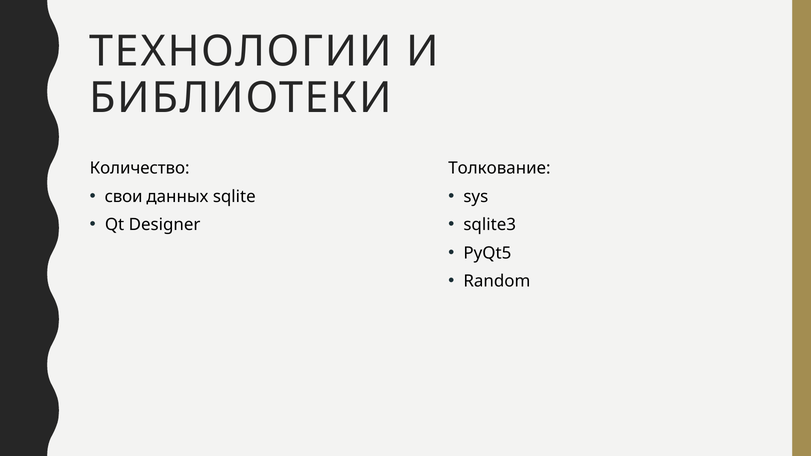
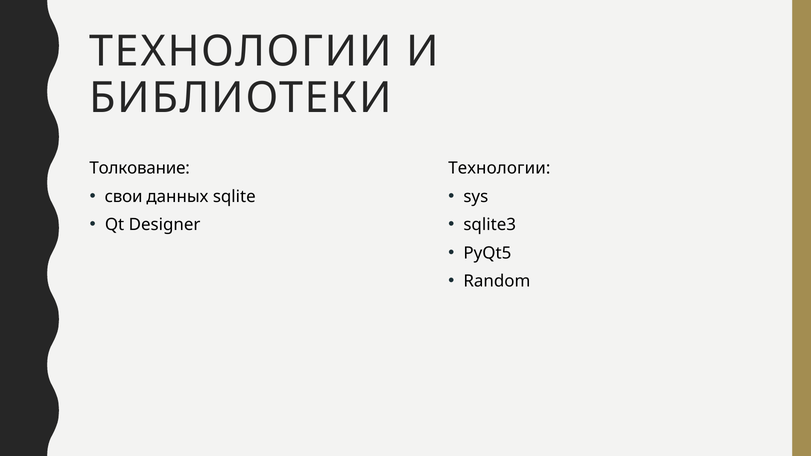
Количество: Количество -> Толкование
Толкование at (499, 168): Толкование -> Технологии
